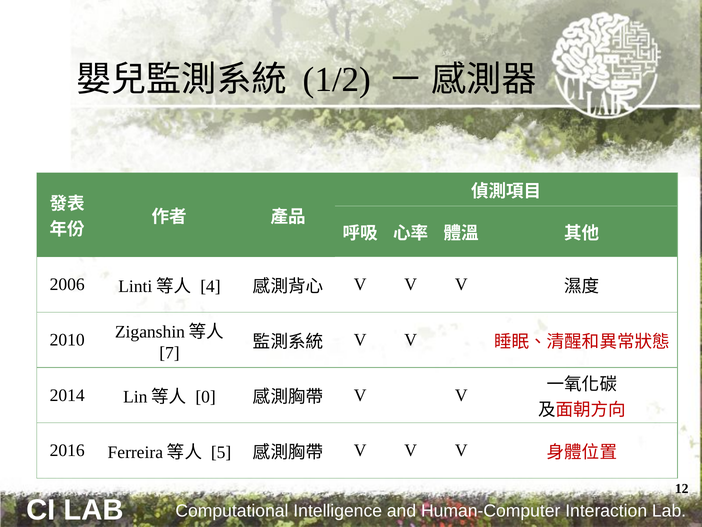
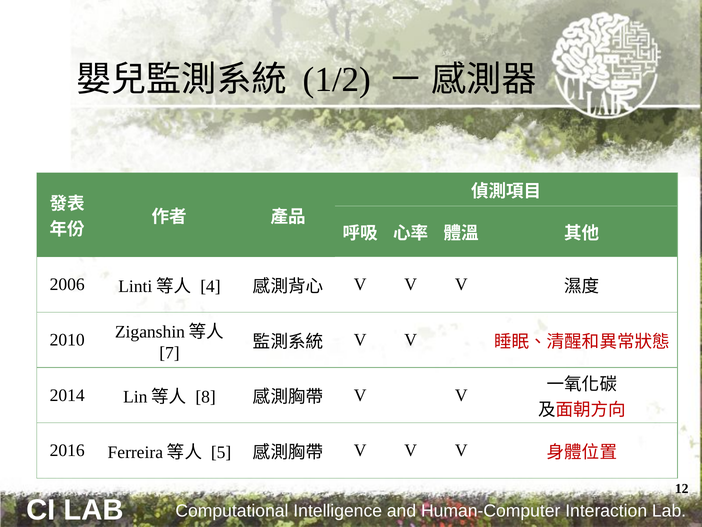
0: 0 -> 8
